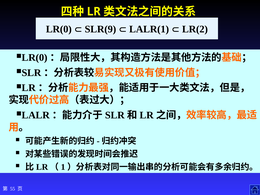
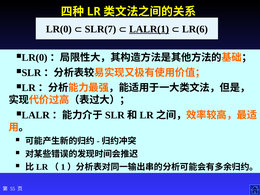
SLR(9: SLR(9 -> SLR(7
LALR(1 underline: none -> present
LR(2: LR(2 -> LR(6
